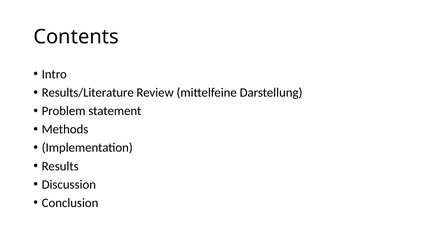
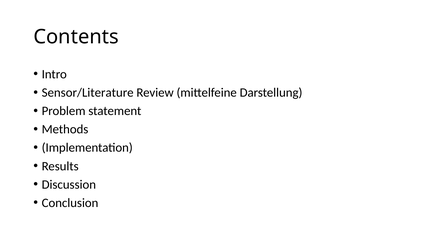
Results/Literature: Results/Literature -> Sensor/Literature
